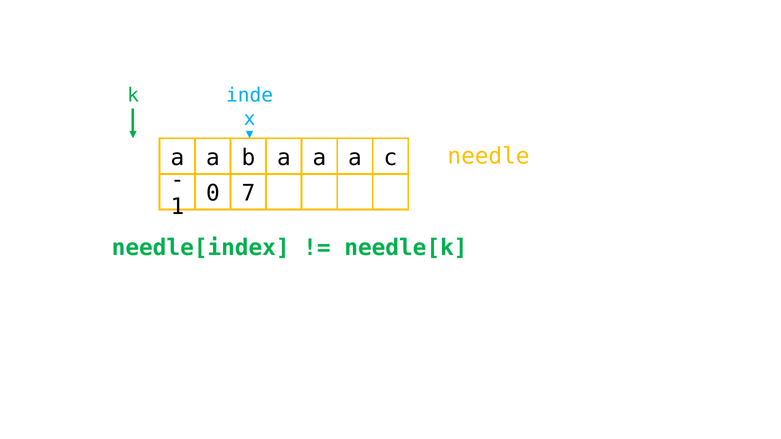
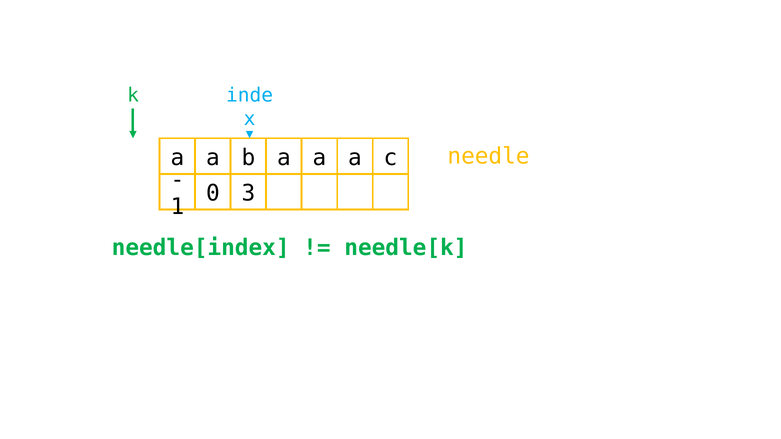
7: 7 -> 3
